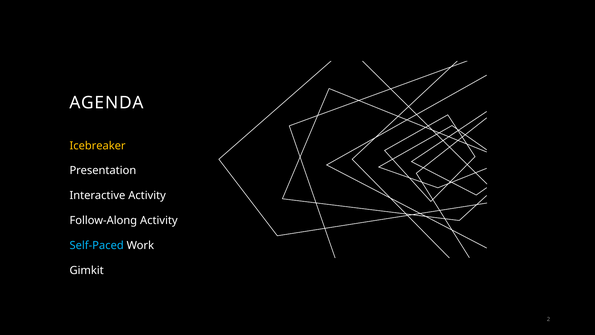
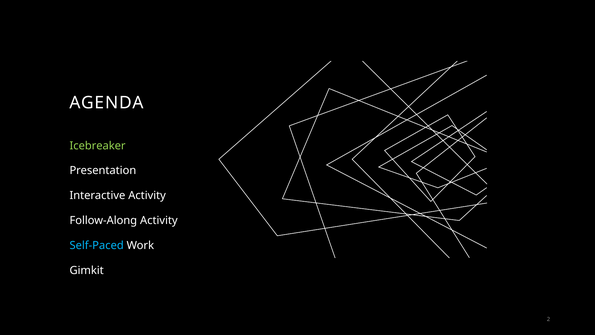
Icebreaker colour: yellow -> light green
